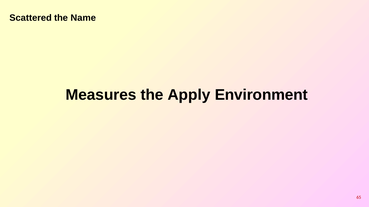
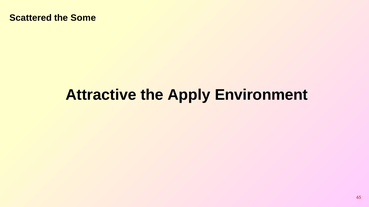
Name: Name -> Some
Measures: Measures -> Attractive
